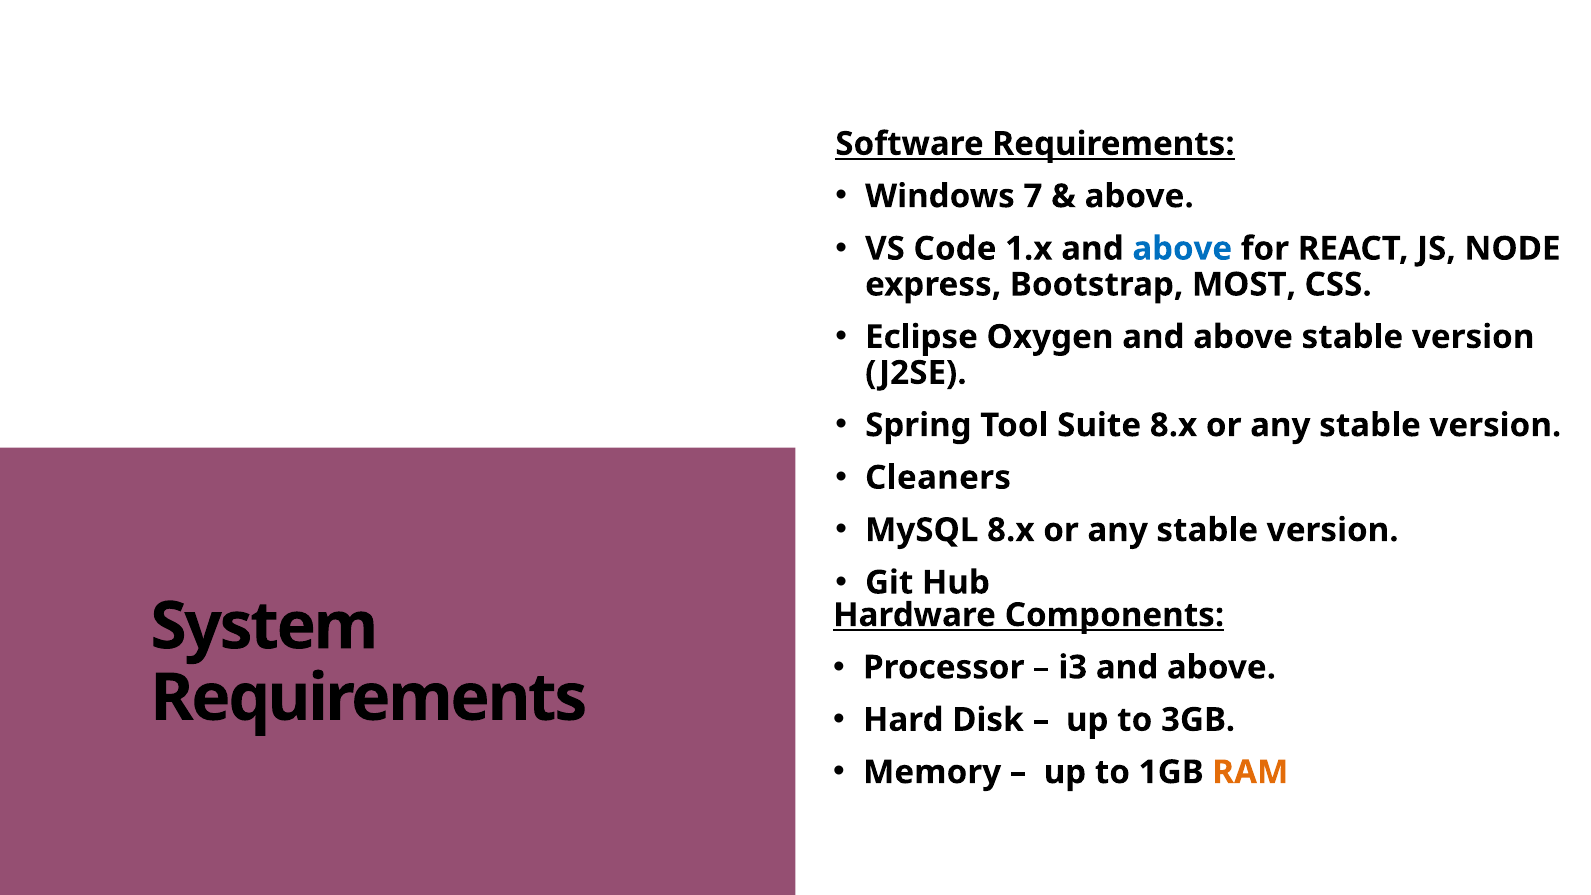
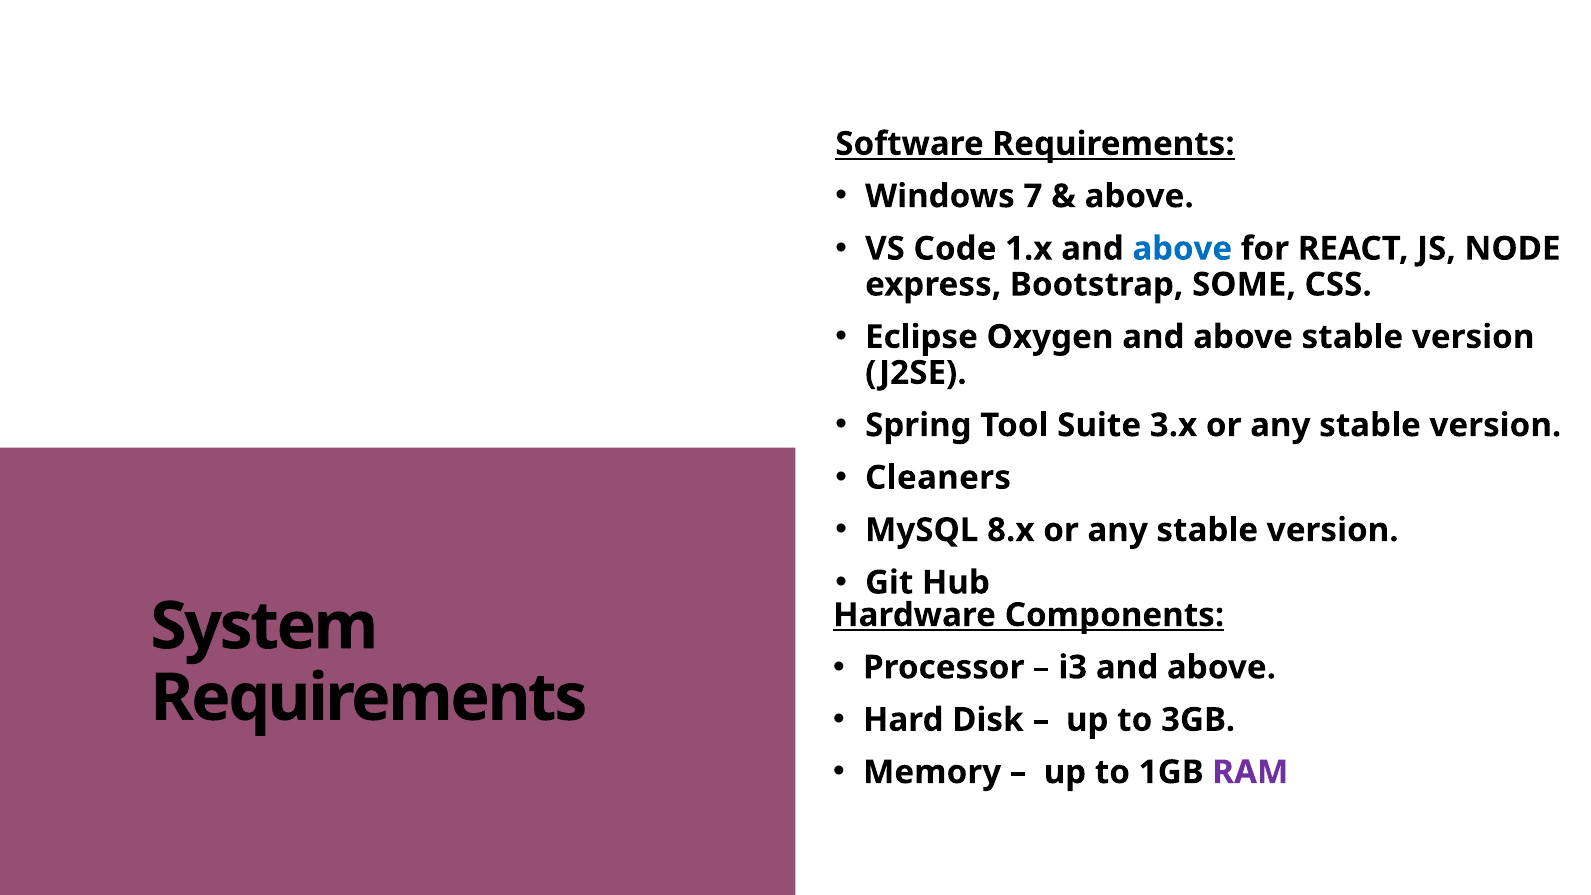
MOST: MOST -> SOME
Suite 8.x: 8.x -> 3.x
RAM colour: orange -> purple
